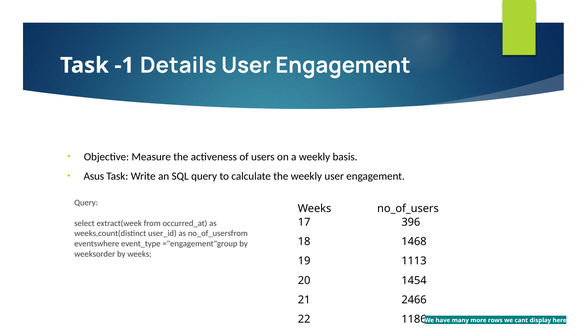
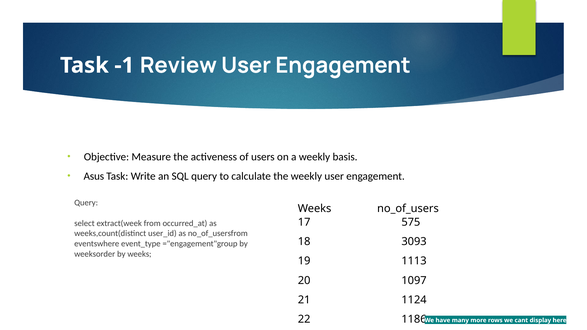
Details: Details -> Review
396: 396 -> 575
1468: 1468 -> 3093
1454: 1454 -> 1097
2466: 2466 -> 1124
